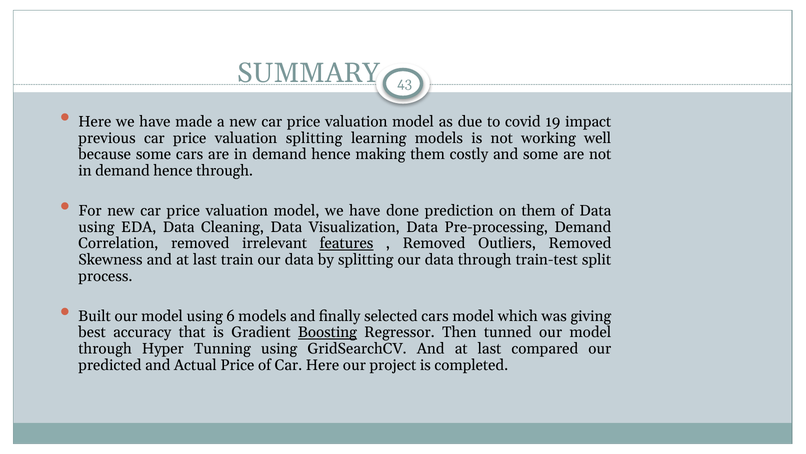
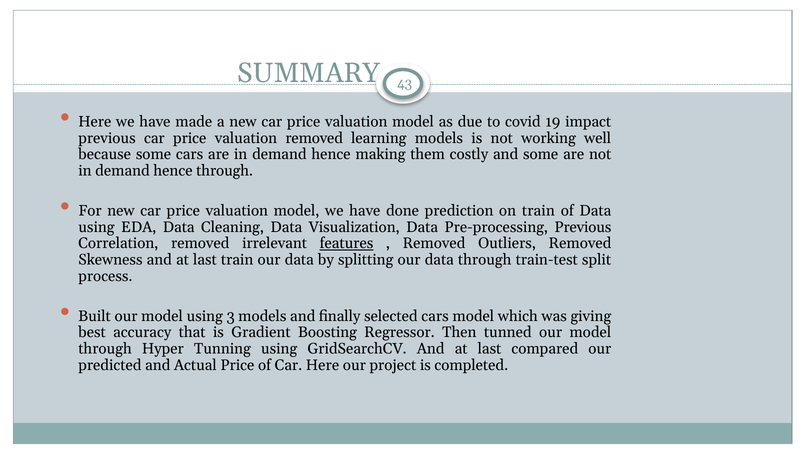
valuation splitting: splitting -> removed
on them: them -> train
Pre-processing Demand: Demand -> Previous
6: 6 -> 3
Boosting underline: present -> none
